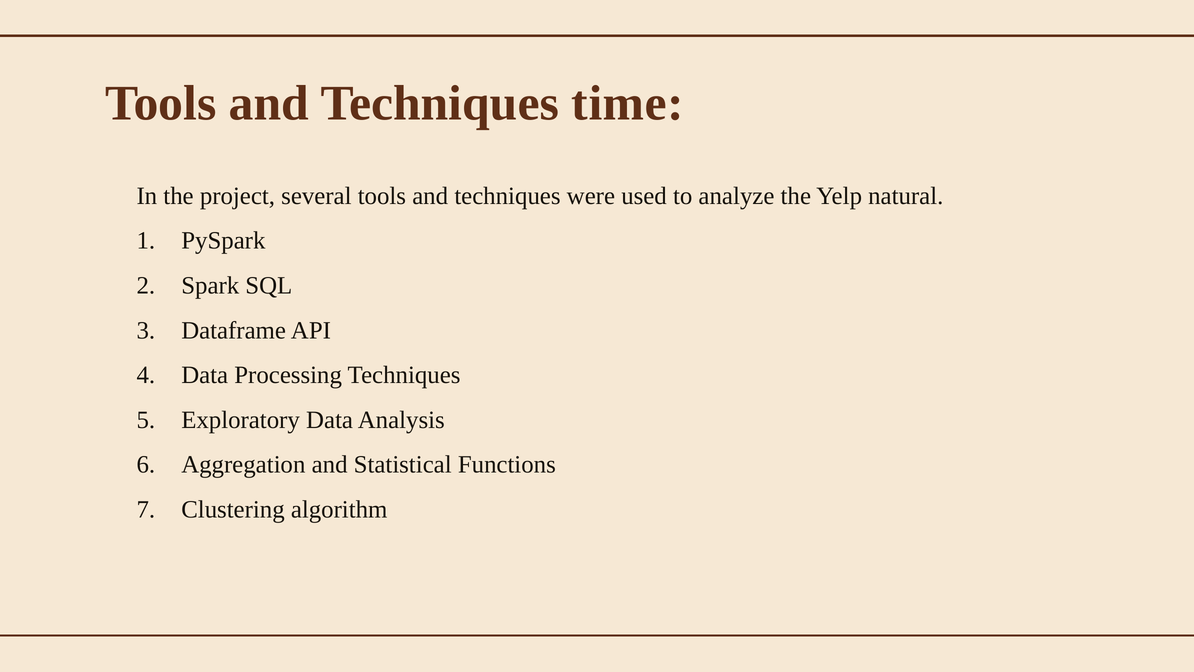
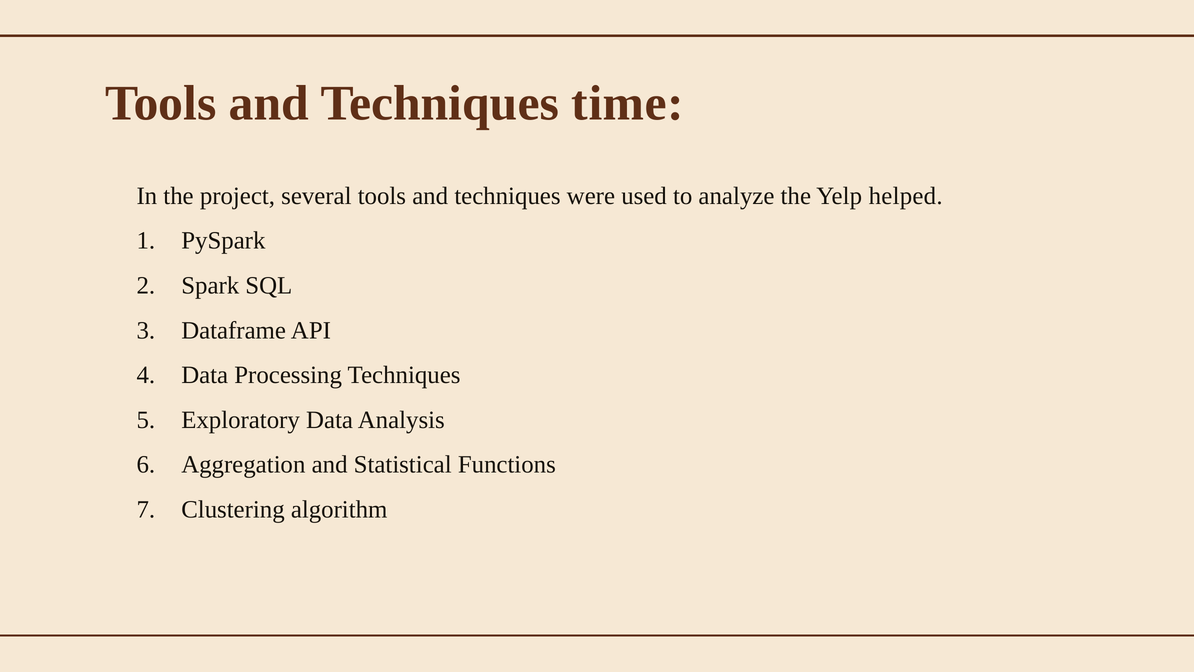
natural: natural -> helped
